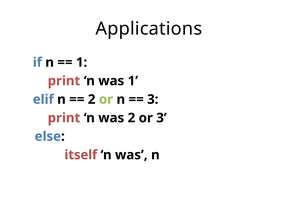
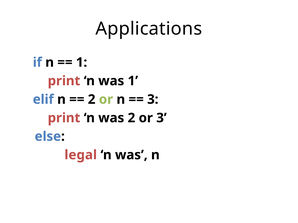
itself: itself -> legal
